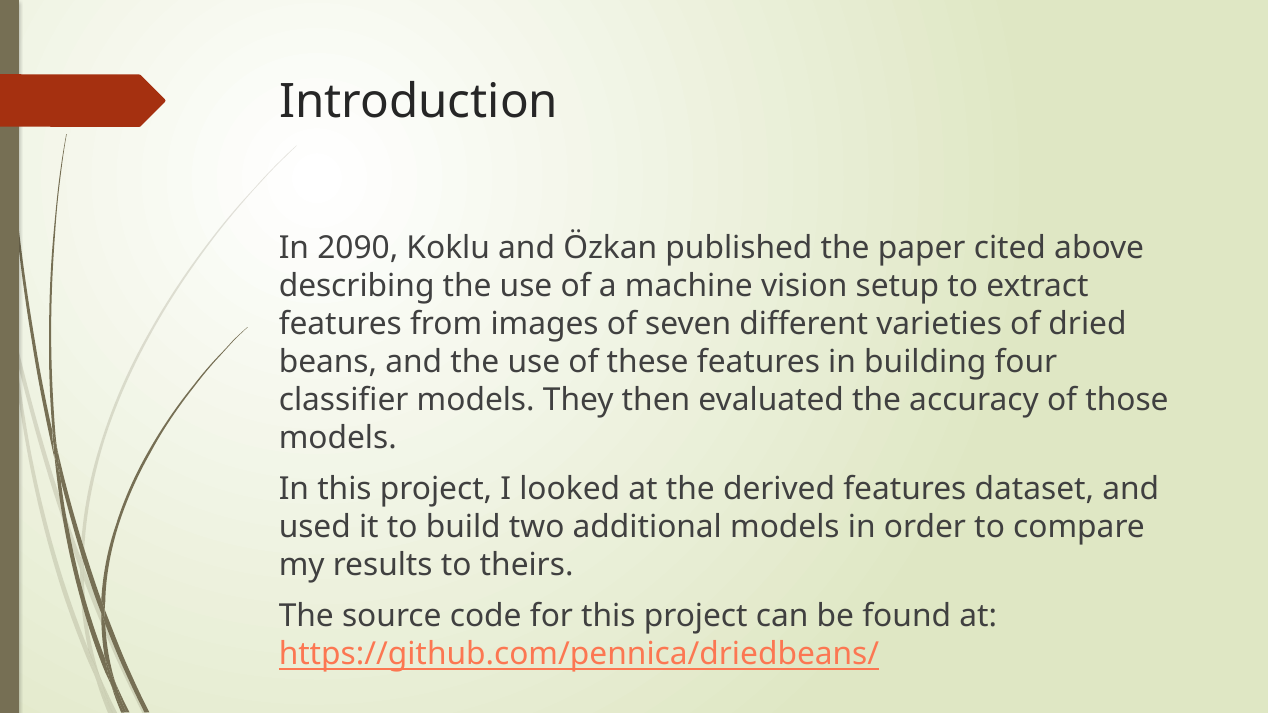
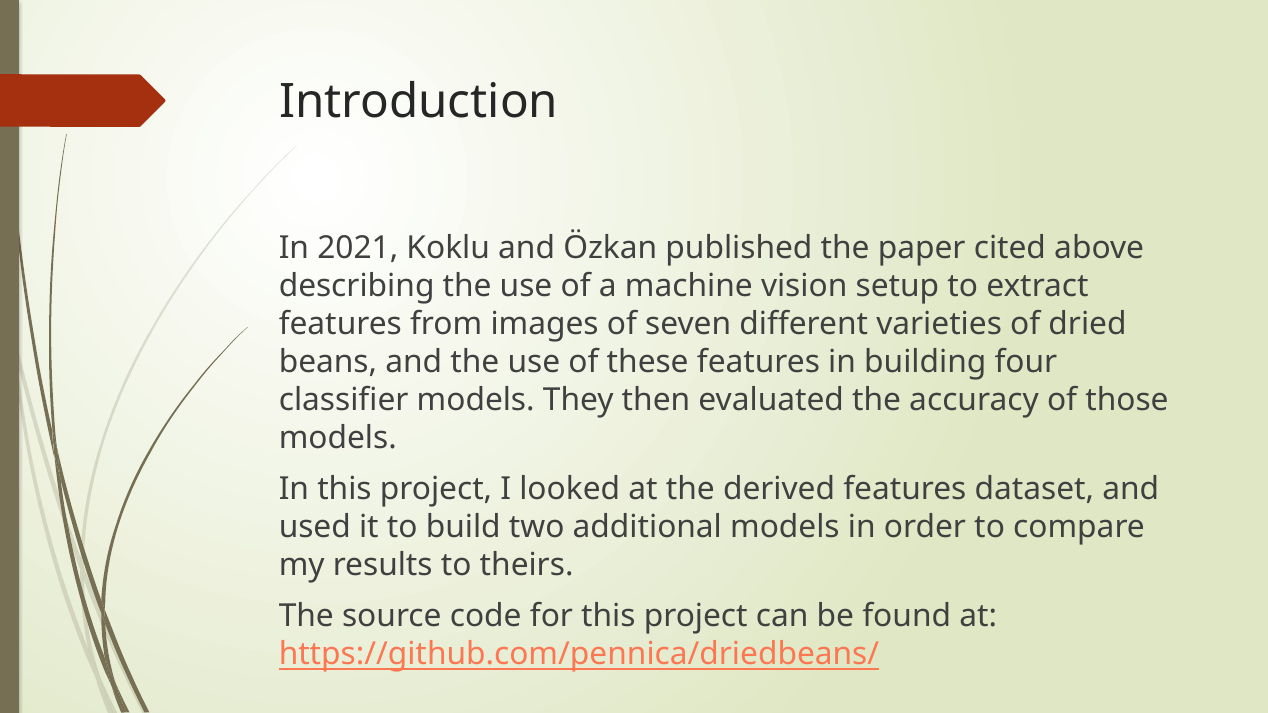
2090: 2090 -> 2021
